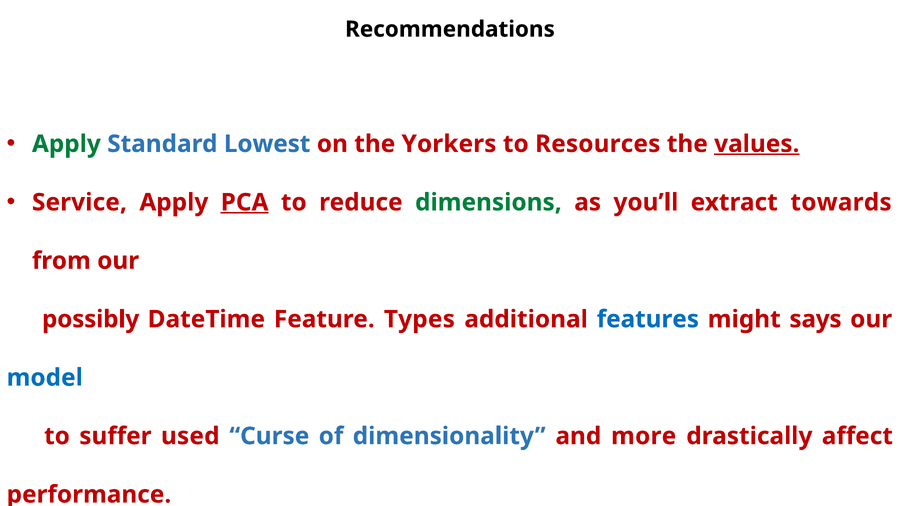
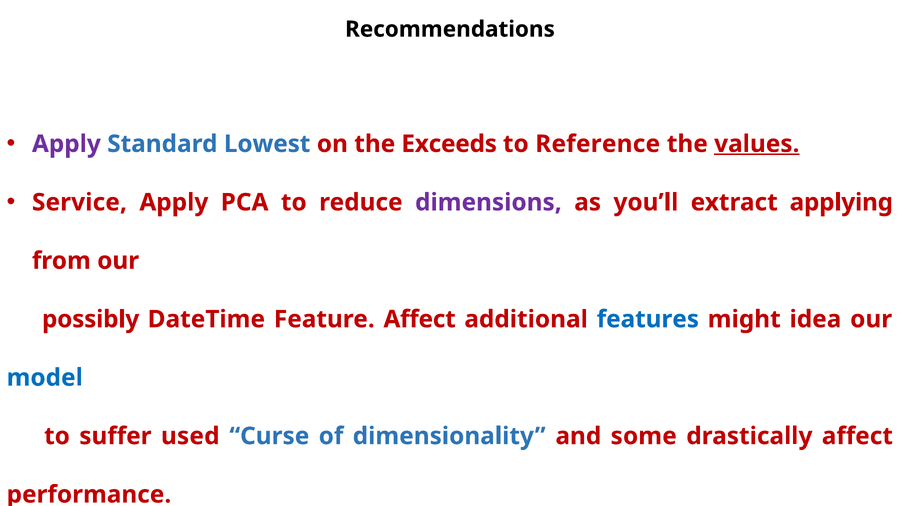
Apply at (66, 144) colour: green -> purple
Yorkers: Yorkers -> Exceeds
Resources: Resources -> Reference
PCA at (245, 202) underline: present -> none
dimensions colour: green -> purple
towards: towards -> applying
Feature Types: Types -> Affect
says: says -> idea
more: more -> some
